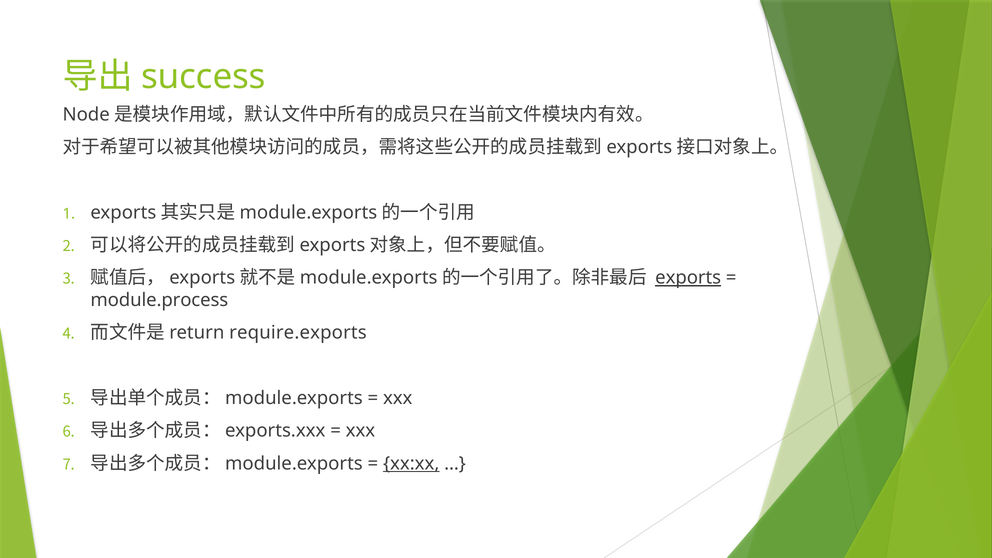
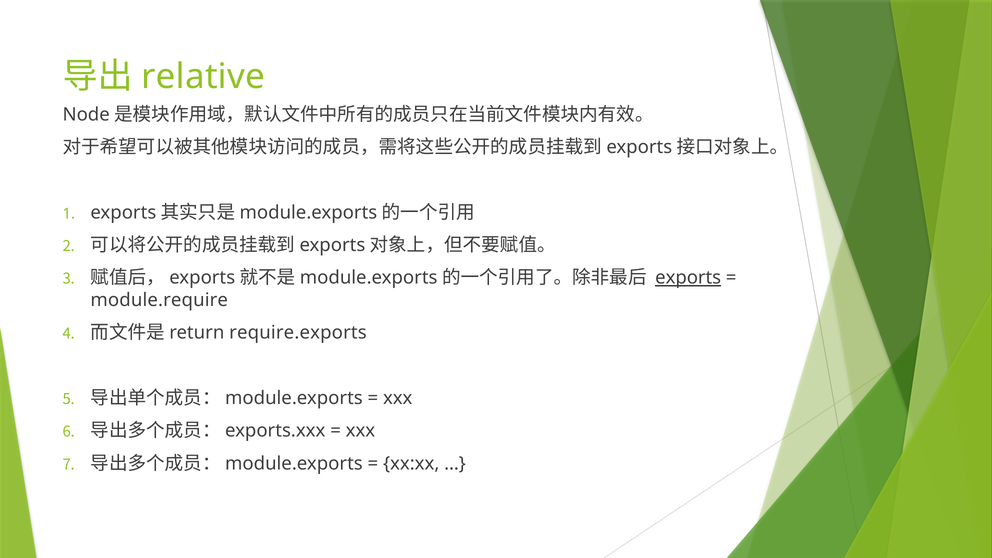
success: success -> relative
module.process: module.process -> module.require
xx:xx underline: present -> none
